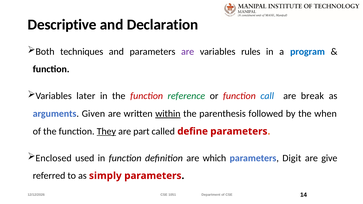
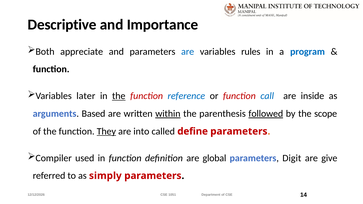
Declaration: Declaration -> Importance
techniques: techniques -> appreciate
are at (188, 52) colour: purple -> blue
the at (119, 96) underline: none -> present
reference colour: green -> blue
break: break -> inside
Given: Given -> Based
followed underline: none -> present
when: when -> scope
part: part -> into
Enclosed: Enclosed -> Compiler
which: which -> global
